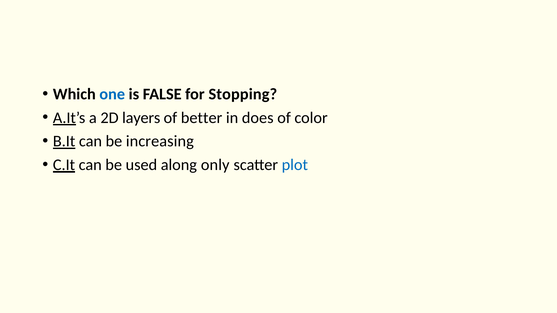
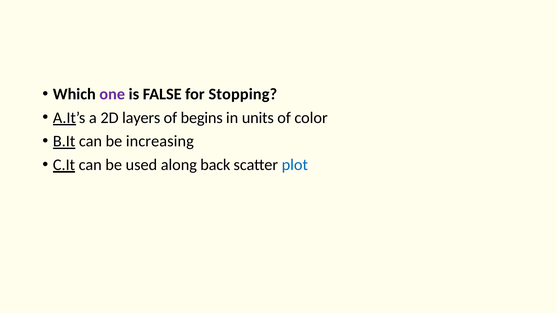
one colour: blue -> purple
better: better -> begins
does: does -> units
only: only -> back
